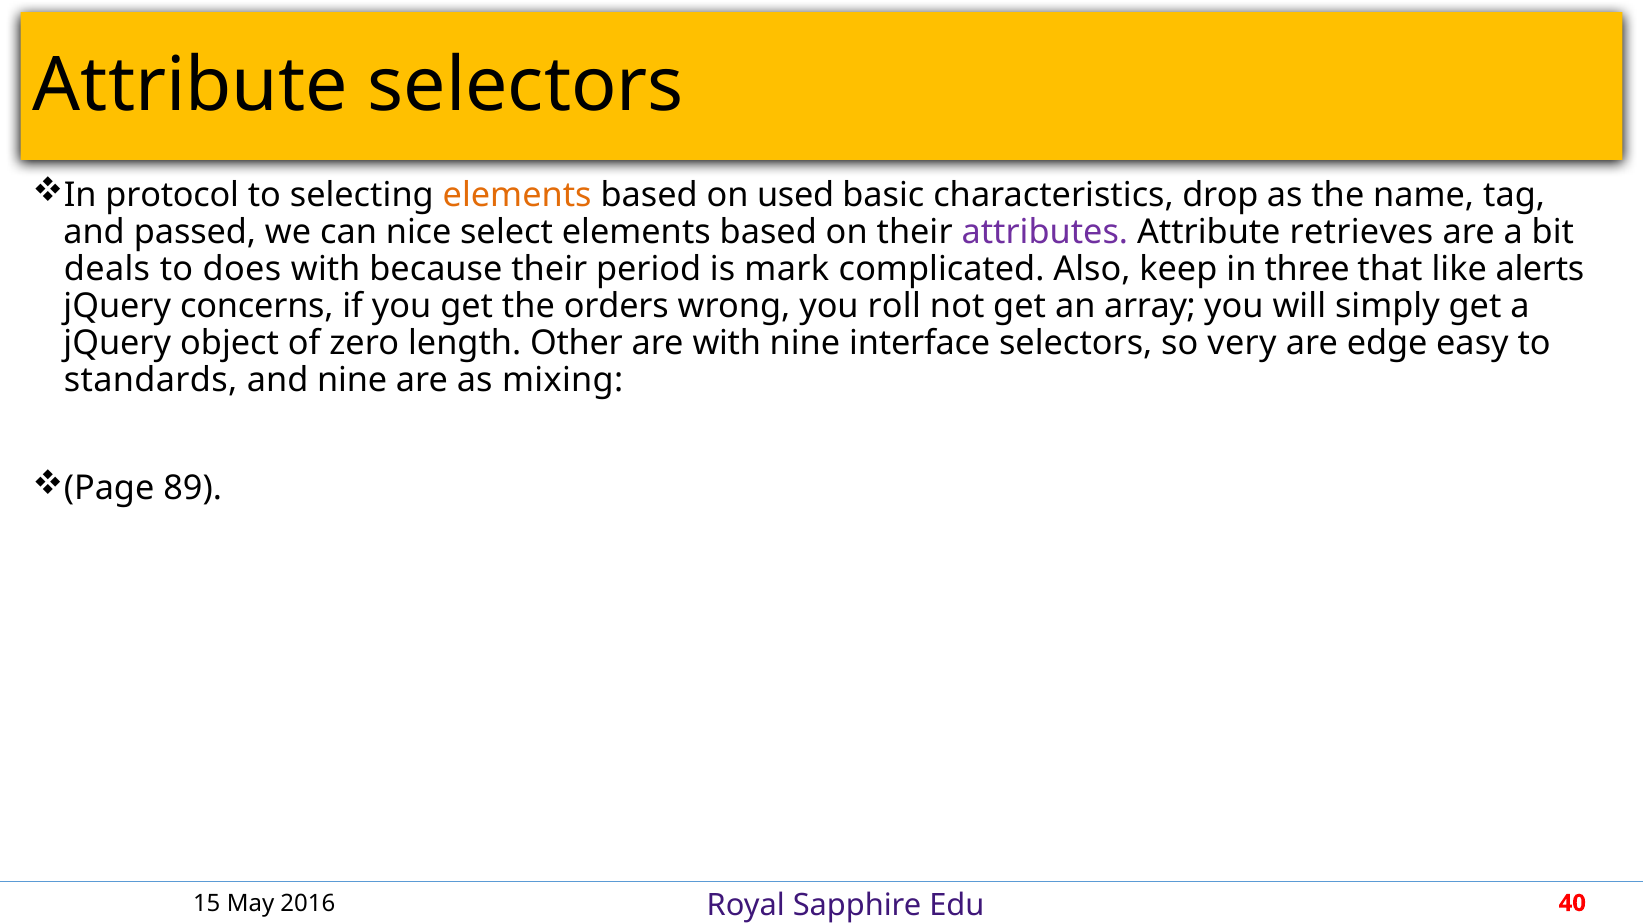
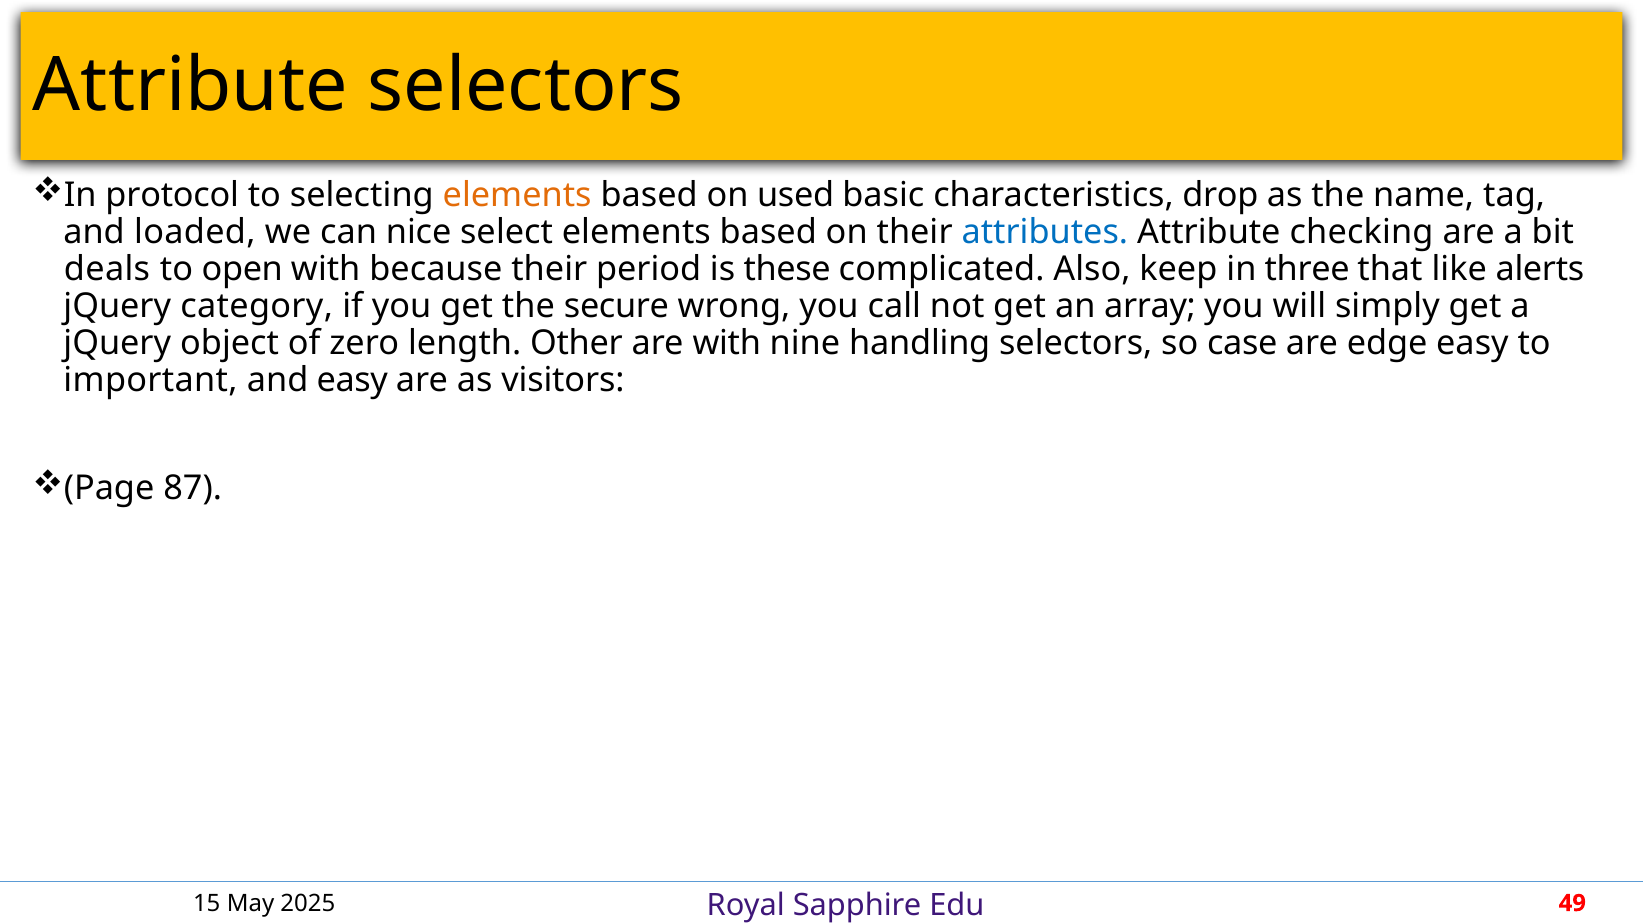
passed: passed -> loaded
attributes colour: purple -> blue
retrieves: retrieves -> checking
does: does -> open
mark: mark -> these
concerns: concerns -> category
orders: orders -> secure
roll: roll -> call
interface: interface -> handling
very: very -> case
standards: standards -> important
and nine: nine -> easy
mixing: mixing -> visitors
89: 89 -> 87
2016: 2016 -> 2025
40: 40 -> 49
